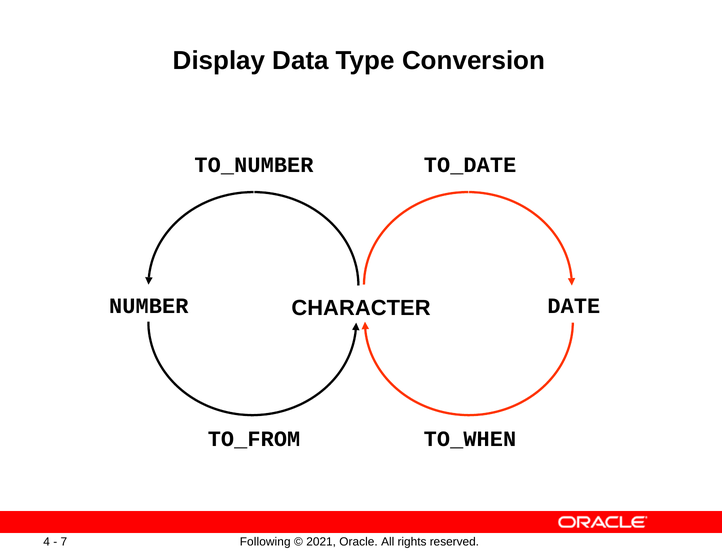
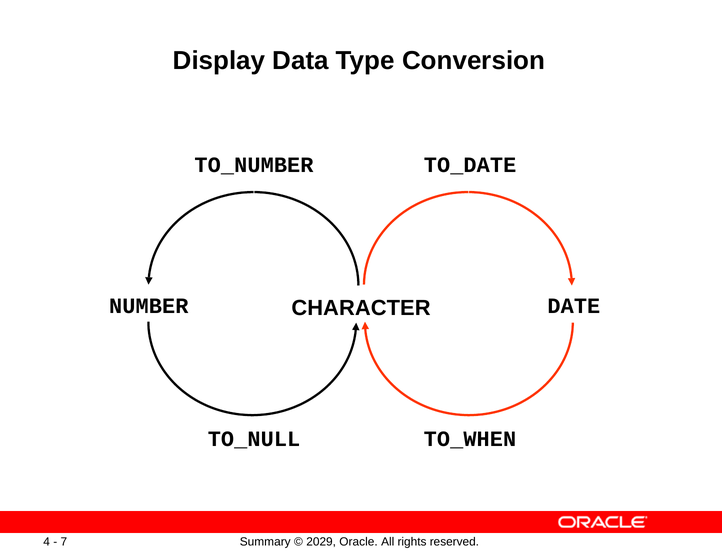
TO_FROM: TO_FROM -> TO_NULL
Following: Following -> Summary
2021: 2021 -> 2029
